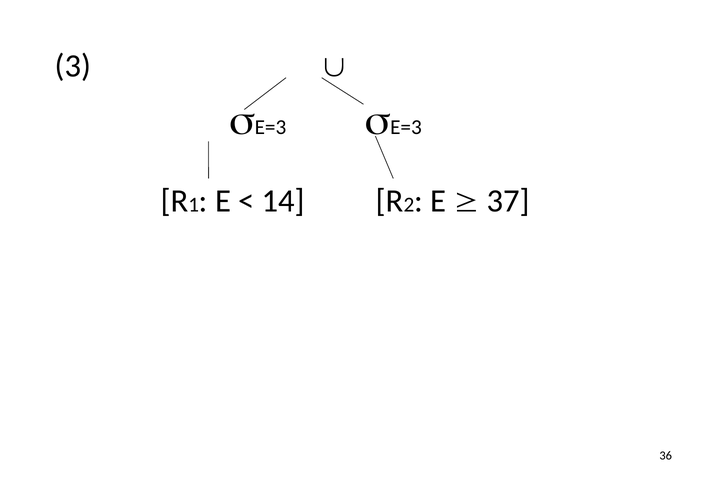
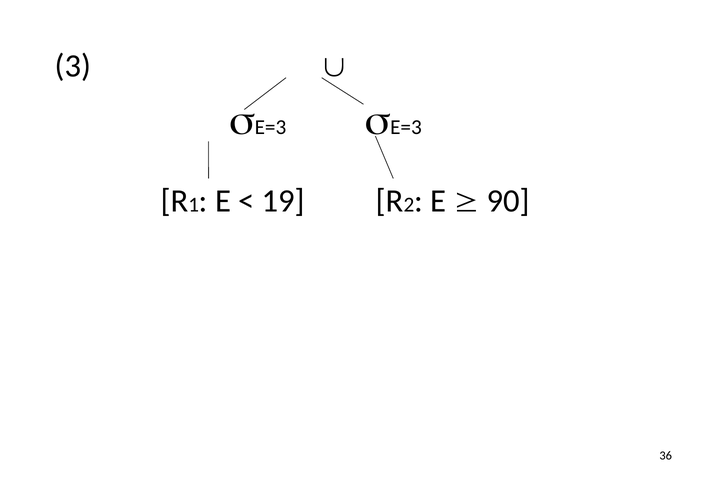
14: 14 -> 19
37: 37 -> 90
